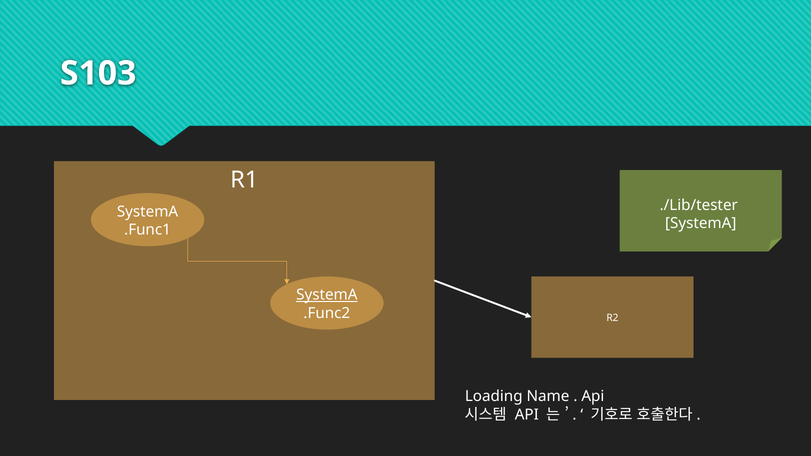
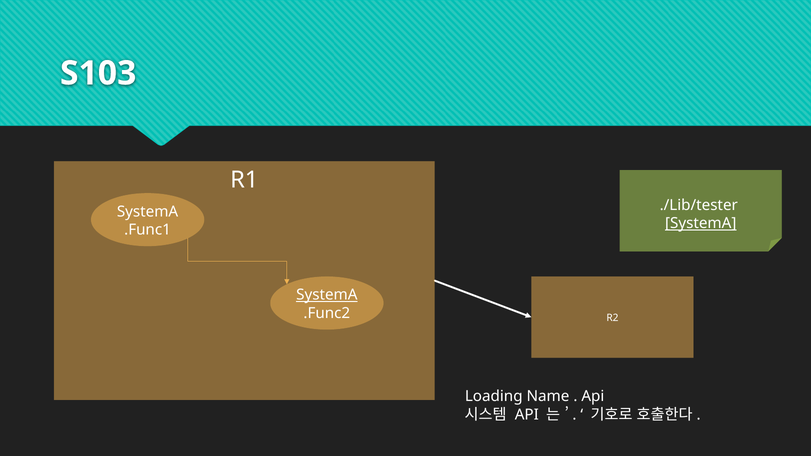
SystemA at (701, 223) underline: none -> present
